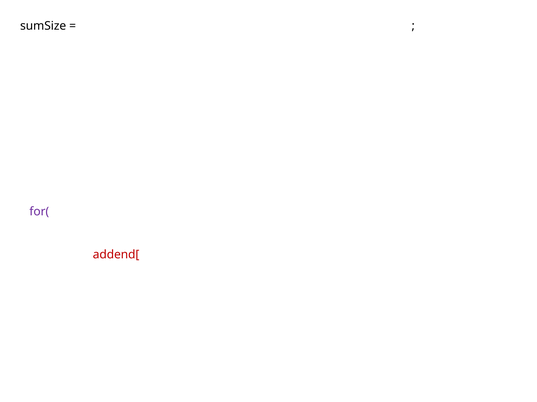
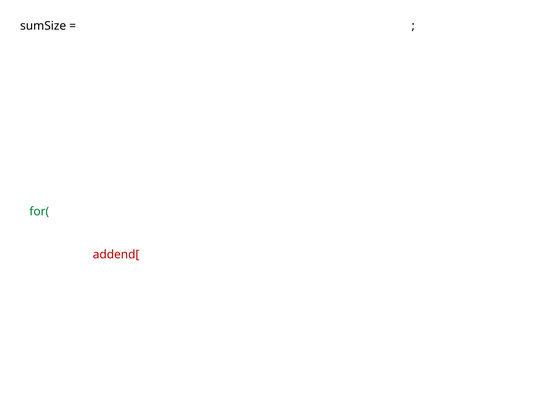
for( at (39, 212) colour: purple -> green
